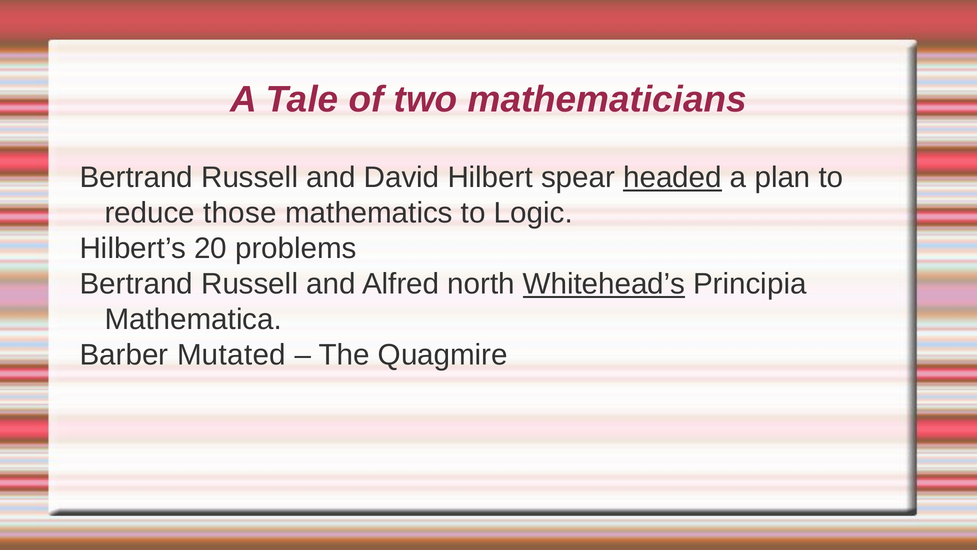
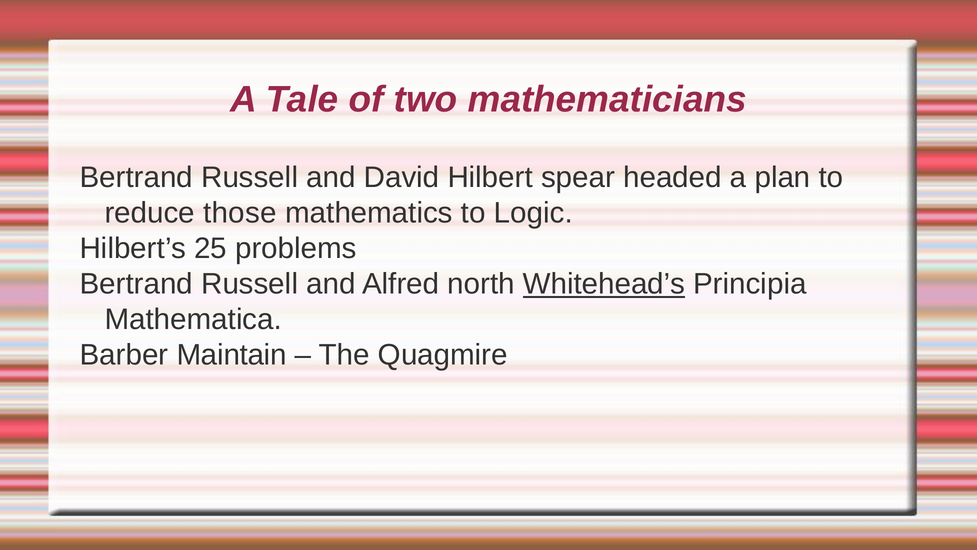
headed underline: present -> none
20: 20 -> 25
Mutated: Mutated -> Maintain
